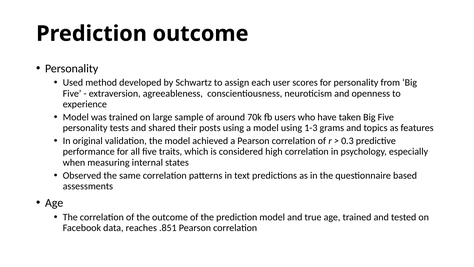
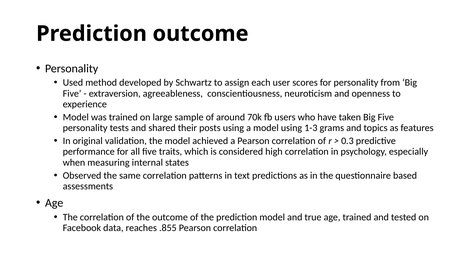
.851: .851 -> .855
